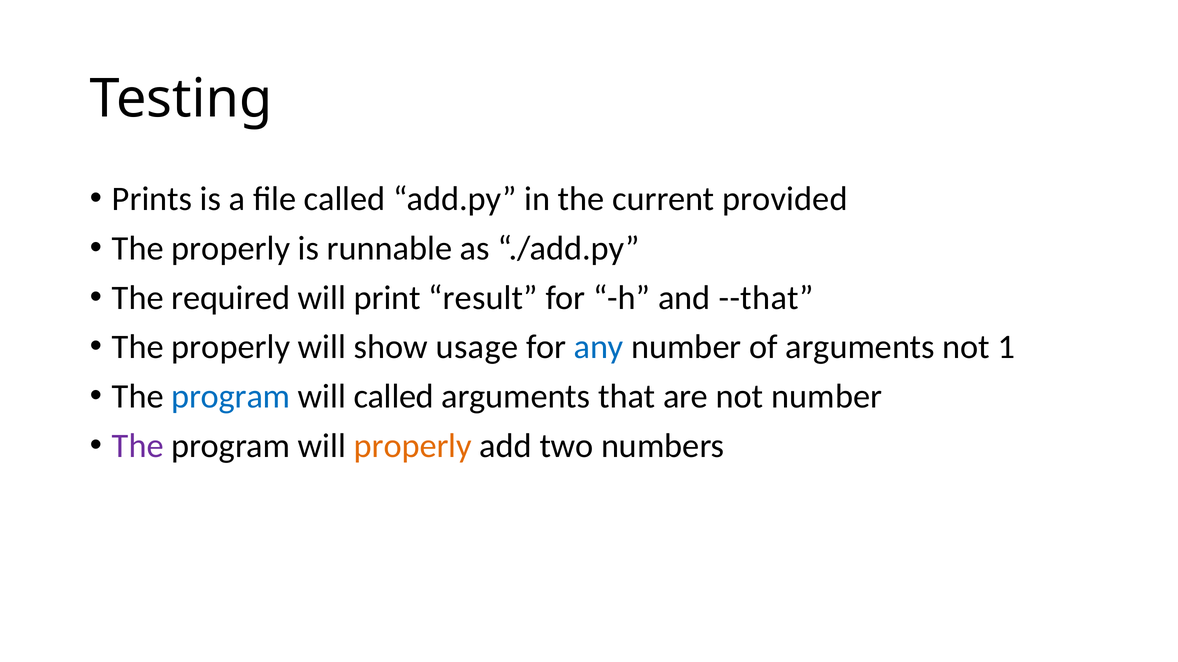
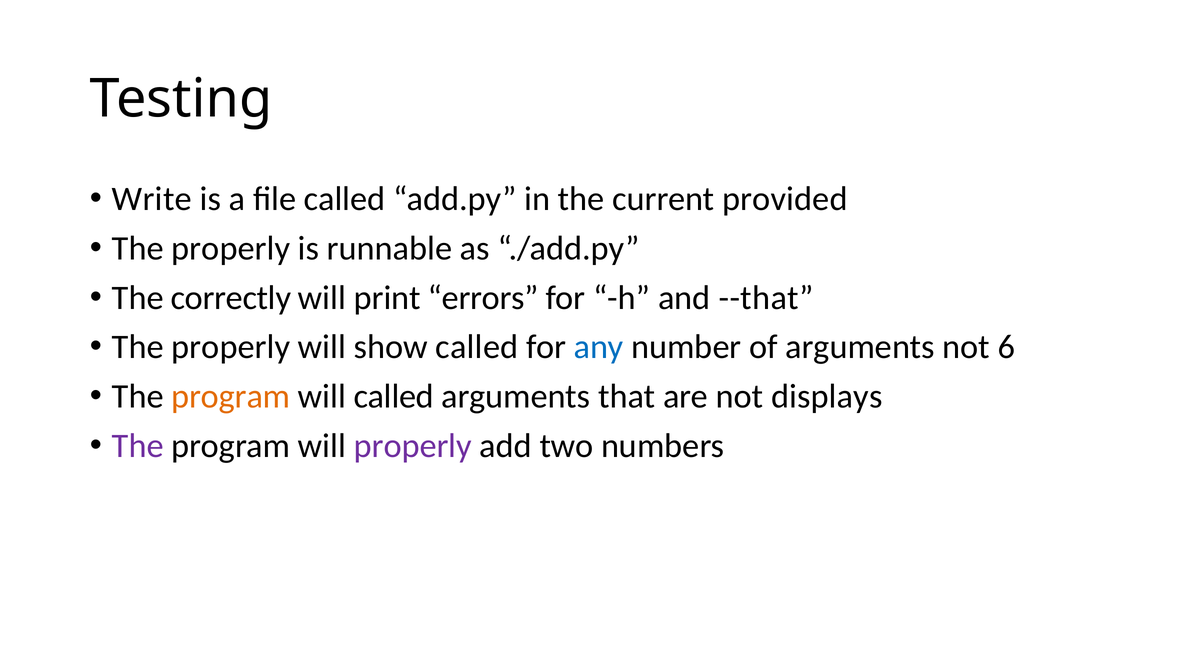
Prints: Prints -> Write
required: required -> correctly
result: result -> errors
show usage: usage -> called
1: 1 -> 6
program at (231, 397) colour: blue -> orange
not number: number -> displays
properly at (413, 446) colour: orange -> purple
